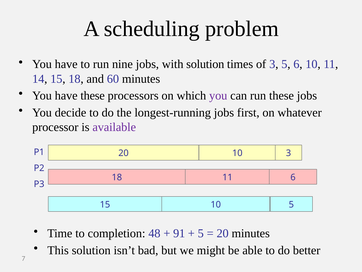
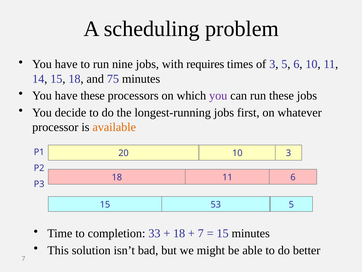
with solution: solution -> requires
60: 60 -> 75
available colour: purple -> orange
15 10: 10 -> 53
48: 48 -> 33
91 at (179, 233): 91 -> 18
5 at (201, 233): 5 -> 7
20 at (223, 233): 20 -> 15
